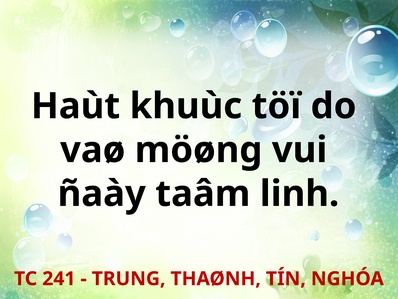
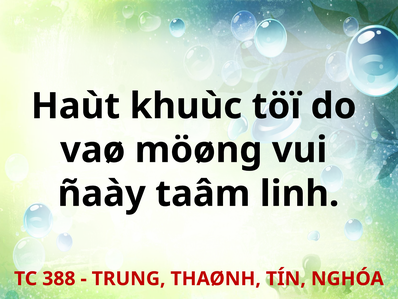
241: 241 -> 388
